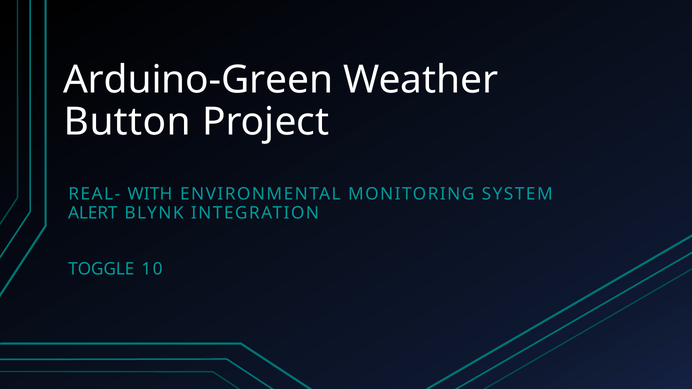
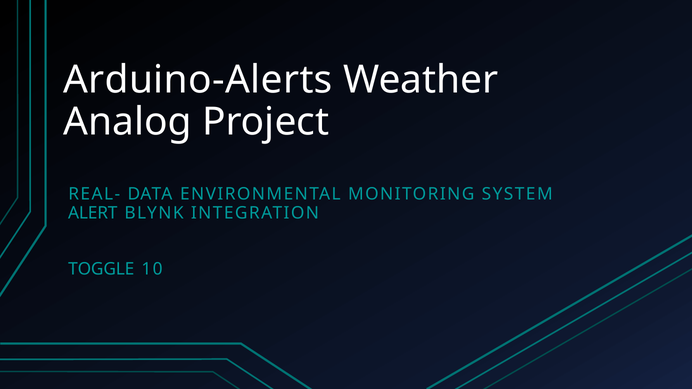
Arduino-Green: Arduino-Green -> Arduino-Alerts
Button: Button -> Analog
WITH: WITH -> DATA
